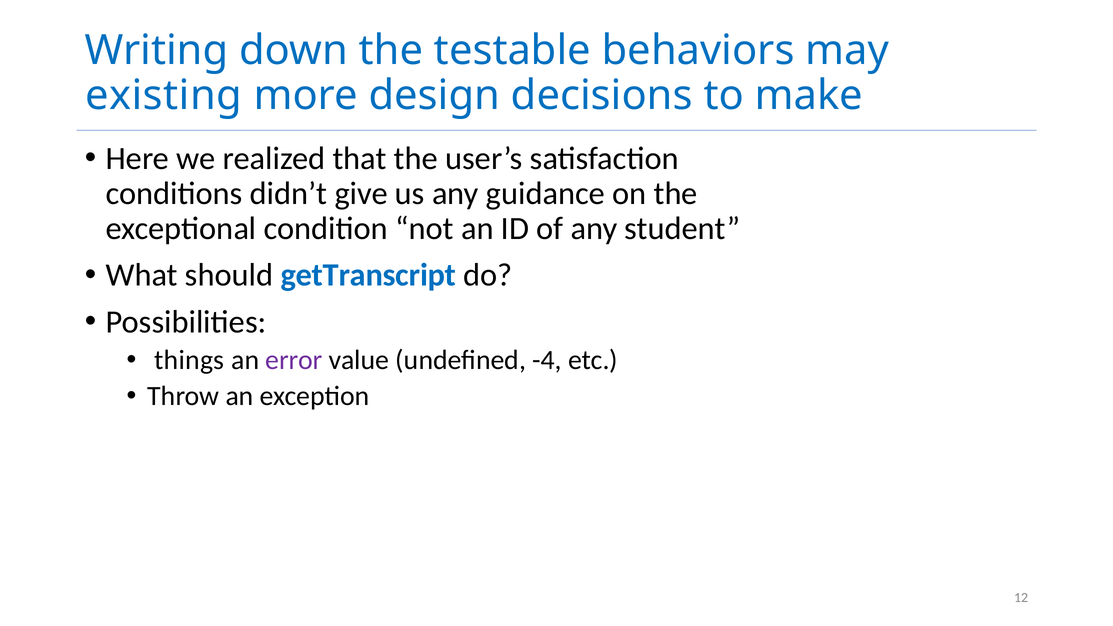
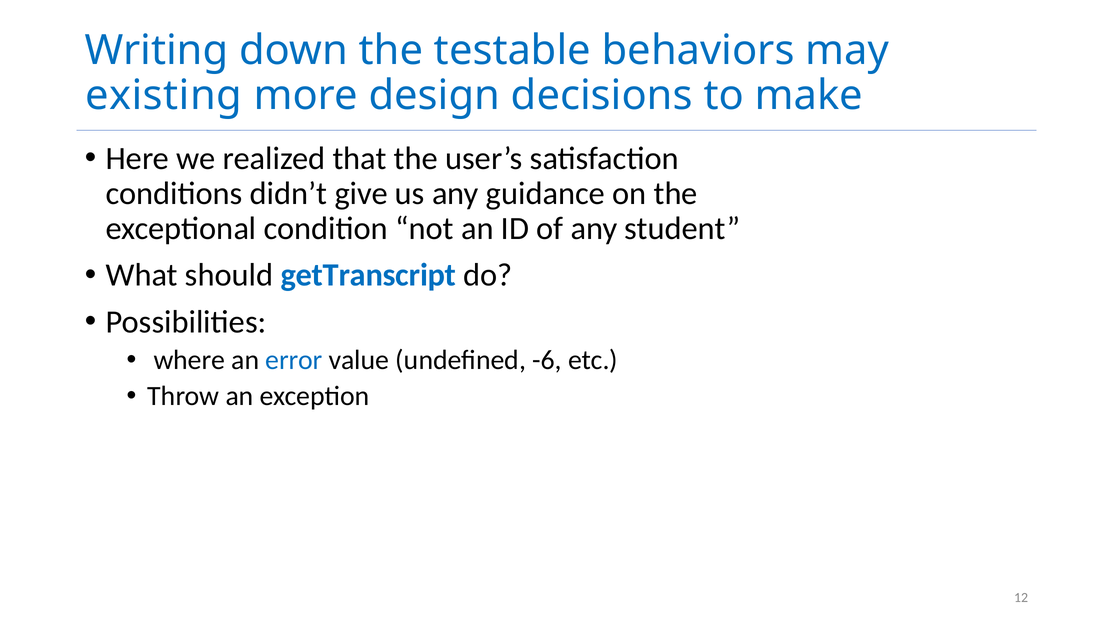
things: things -> where
error colour: purple -> blue
-4: -4 -> -6
